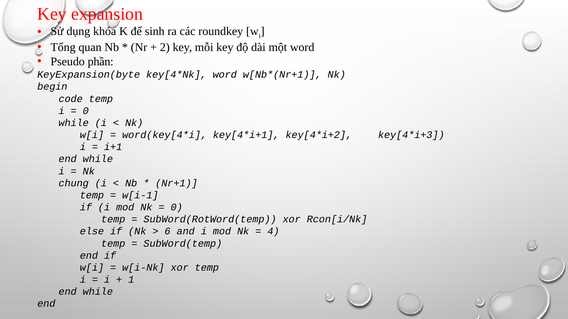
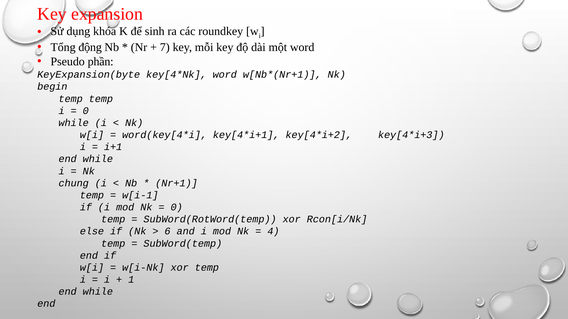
quan: quan -> động
2: 2 -> 7
code at (71, 99): code -> temp
